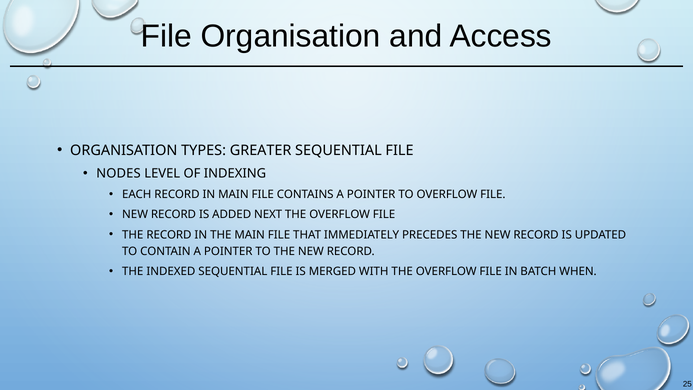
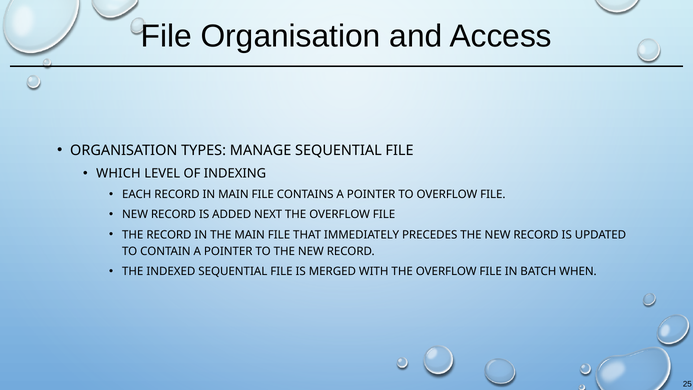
GREATER: GREATER -> MANAGE
NODES: NODES -> WHICH
